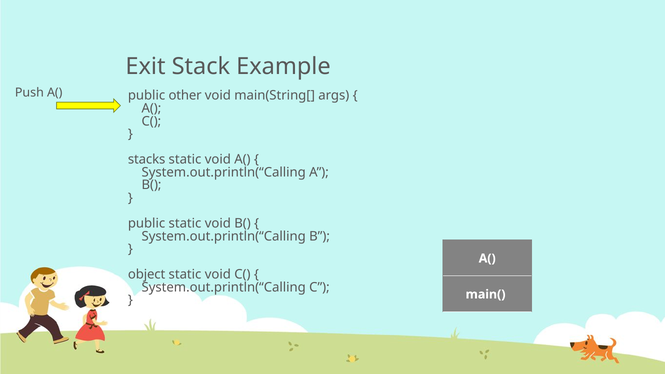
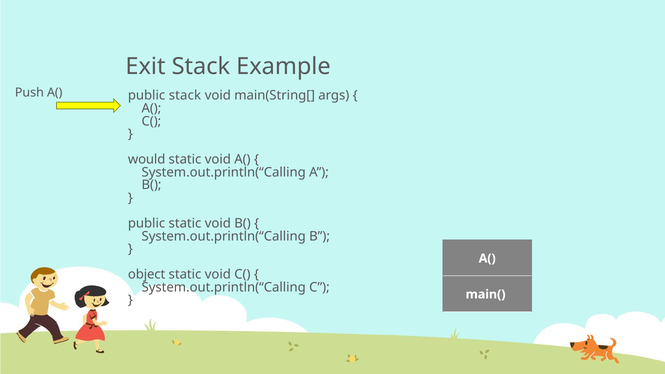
public other: other -> stack
stacks: stacks -> would
